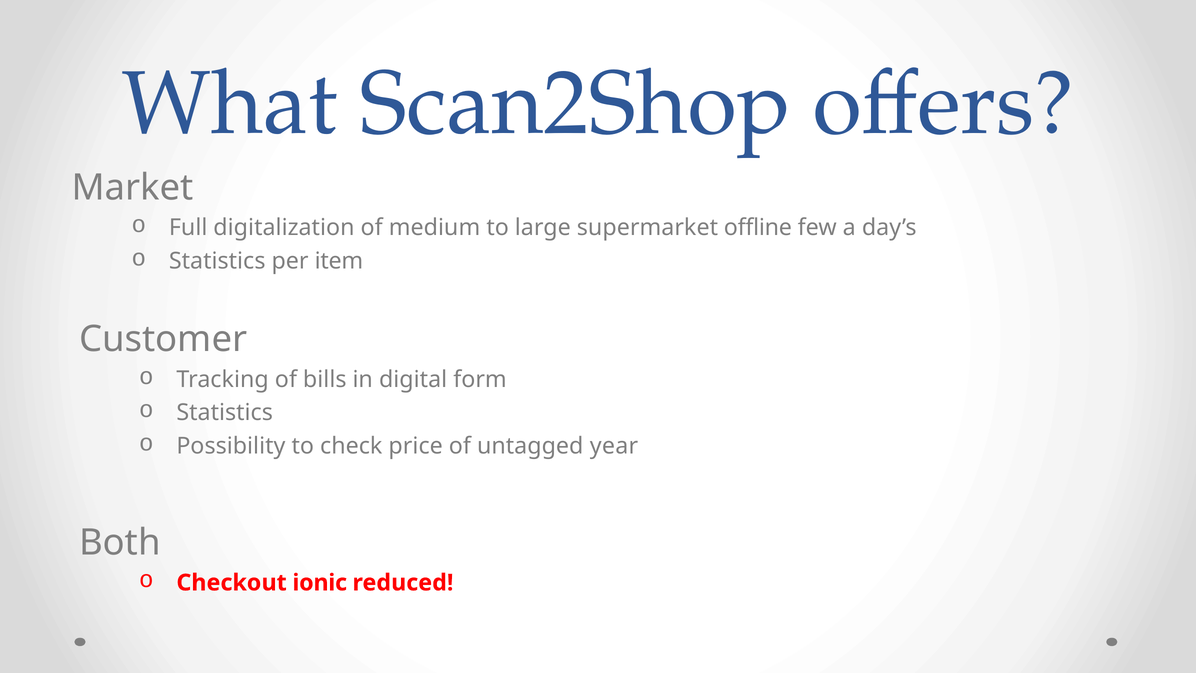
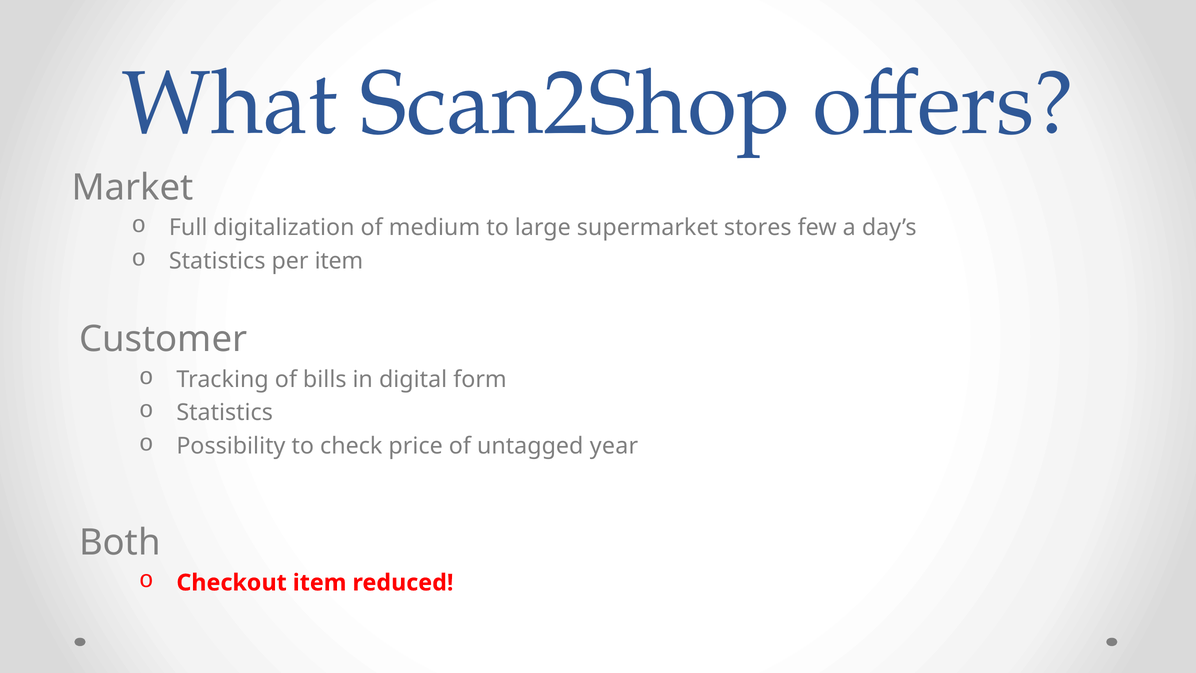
offline: offline -> stores
Checkout ionic: ionic -> item
